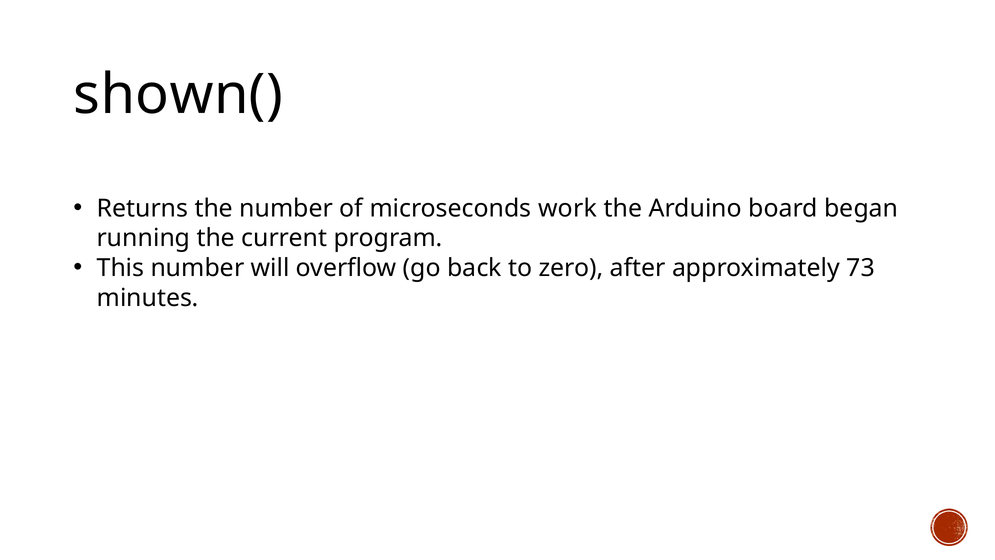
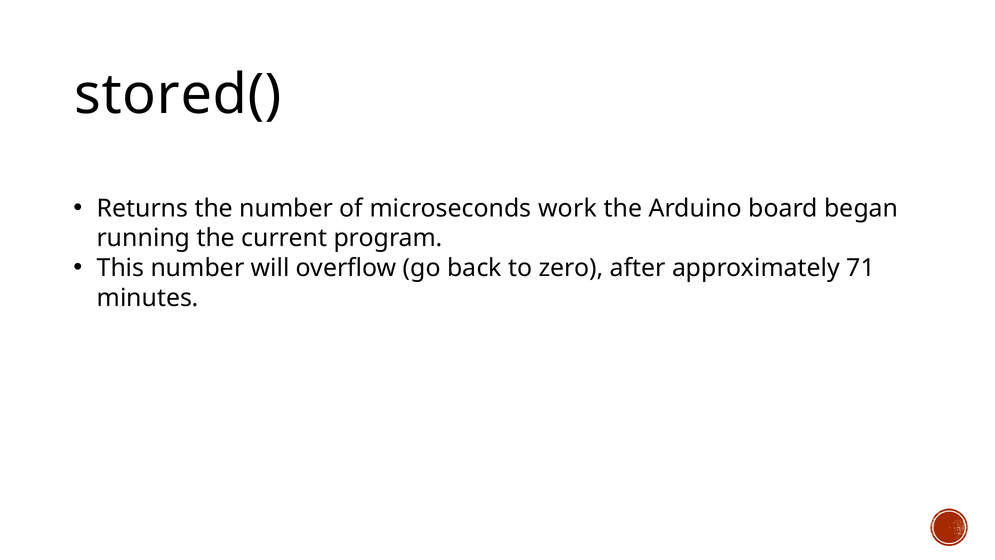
shown(: shown( -> stored(
73: 73 -> 71
